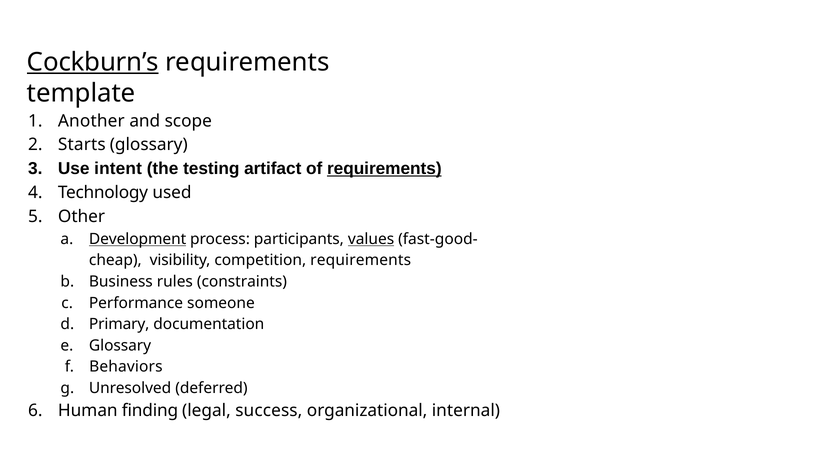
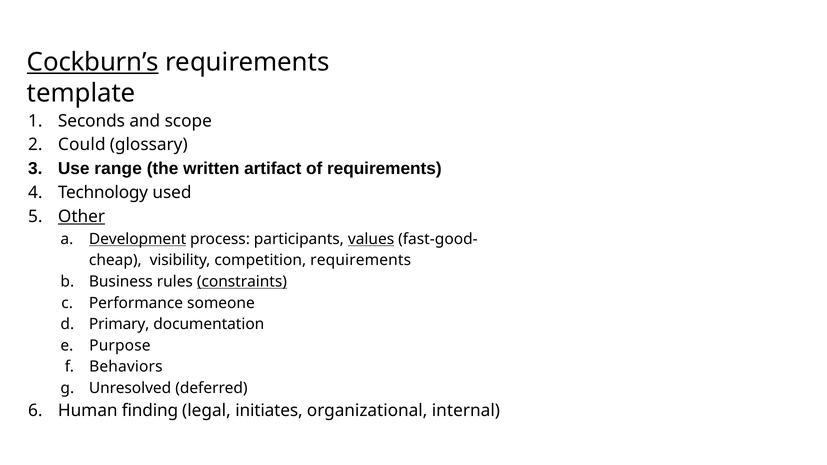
Another: Another -> Seconds
Starts: Starts -> Could
intent: intent -> range
testing: testing -> written
requirements at (384, 169) underline: present -> none
Other underline: none -> present
constraints underline: none -> present
Glossary at (120, 346): Glossary -> Purpose
success: success -> initiates
